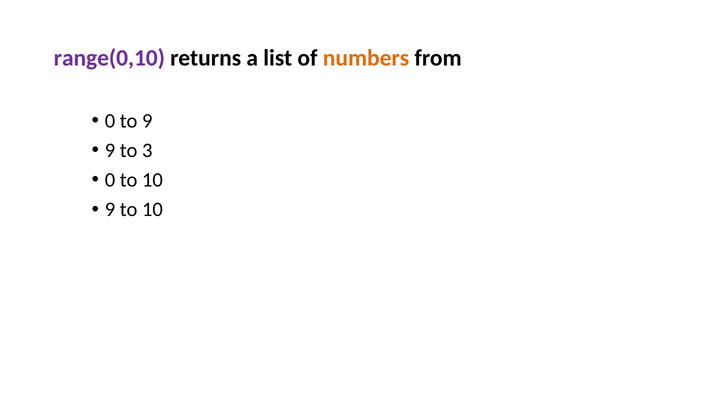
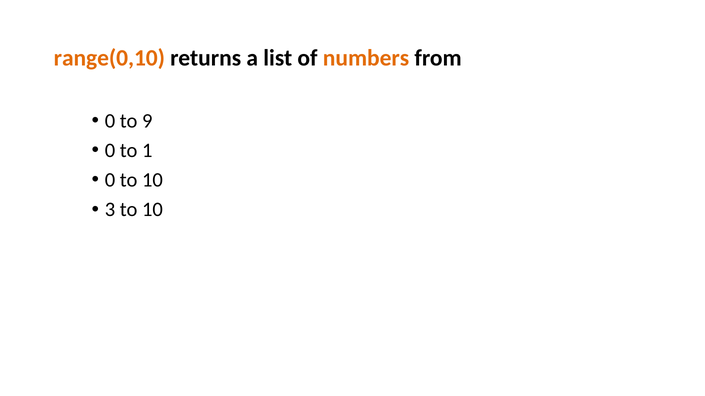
range(0,10 colour: purple -> orange
9 at (110, 151): 9 -> 0
3: 3 -> 1
9 at (110, 210): 9 -> 3
